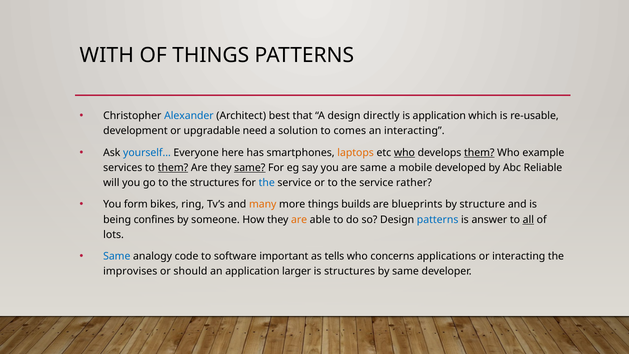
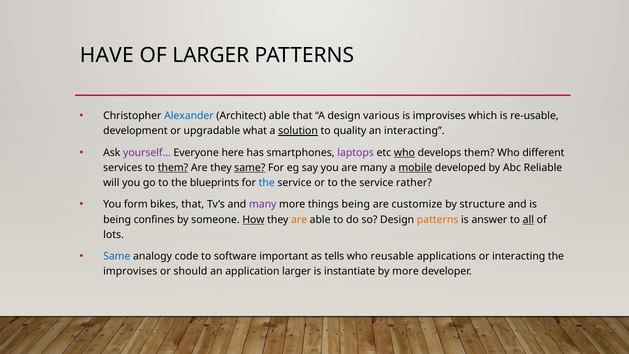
WITH: WITH -> HAVE
OF THINGS: THINGS -> LARGER
Architect best: best -> able
directly: directly -> various
is application: application -> improvises
need: need -> what
solution underline: none -> present
comes: comes -> quality
yourself… colour: blue -> purple
laptops colour: orange -> purple
them at (479, 153) underline: present -> none
example: example -> different
are same: same -> many
mobile underline: none -> present
the structures: structures -> blueprints
bikes ring: ring -> that
many at (263, 204) colour: orange -> purple
things builds: builds -> being
blueprints: blueprints -> customize
How underline: none -> present
patterns at (438, 219) colour: blue -> orange
concerns: concerns -> reusable
is structures: structures -> instantiate
by same: same -> more
